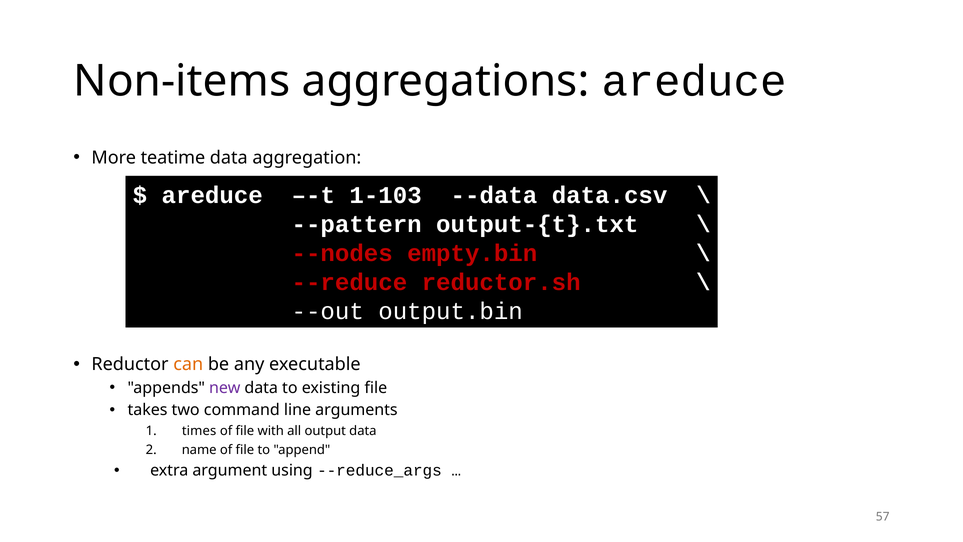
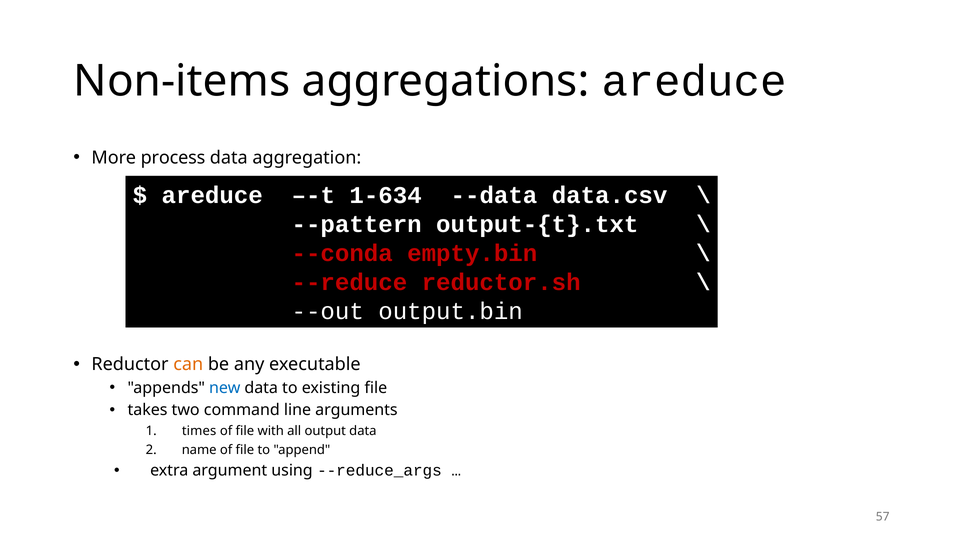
teatime: teatime -> process
1-103: 1-103 -> 1-634
--nodes: --nodes -> --conda
new colour: purple -> blue
